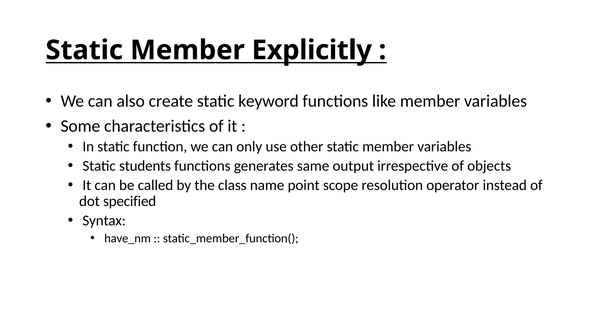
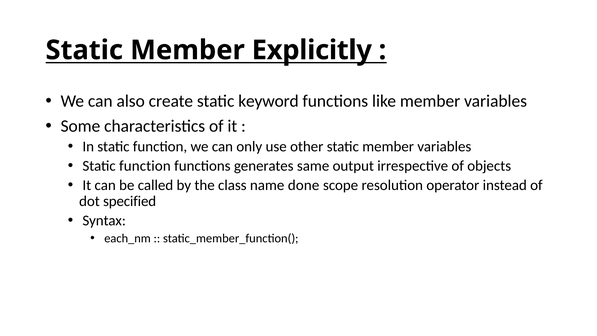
students at (145, 166): students -> function
point: point -> done
have_nm: have_nm -> each_nm
